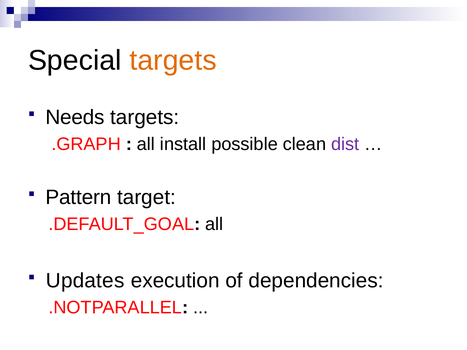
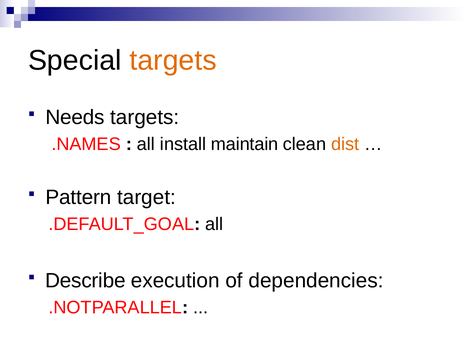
.GRAPH: .GRAPH -> .NAMES
possible: possible -> maintain
dist colour: purple -> orange
Updates: Updates -> Describe
